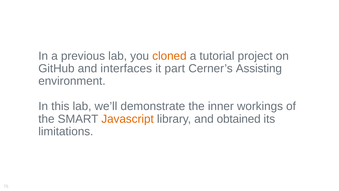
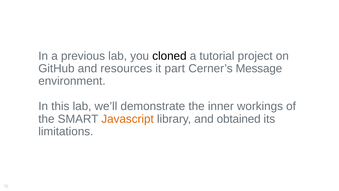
cloned colour: orange -> black
interfaces: interfaces -> resources
Assisting: Assisting -> Message
